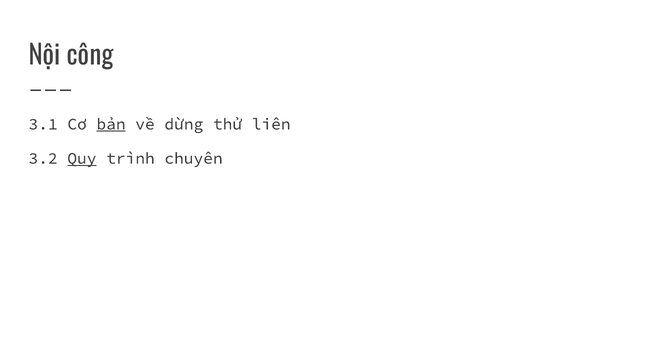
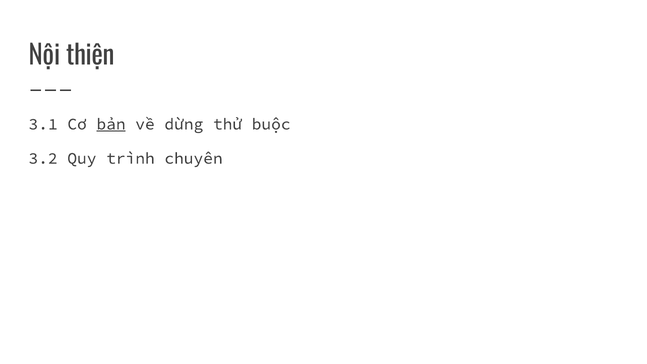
công: công -> thiện
liên: liên -> buộc
Quy underline: present -> none
